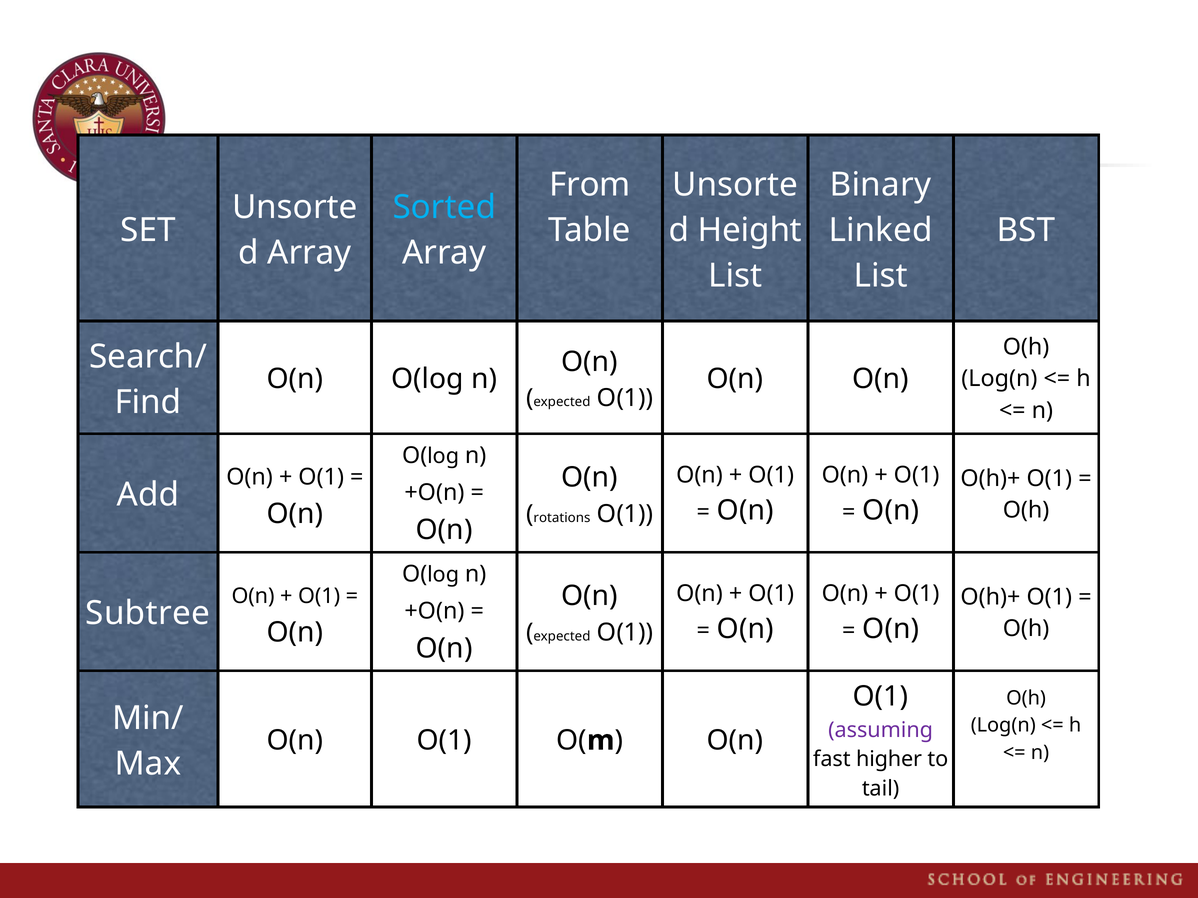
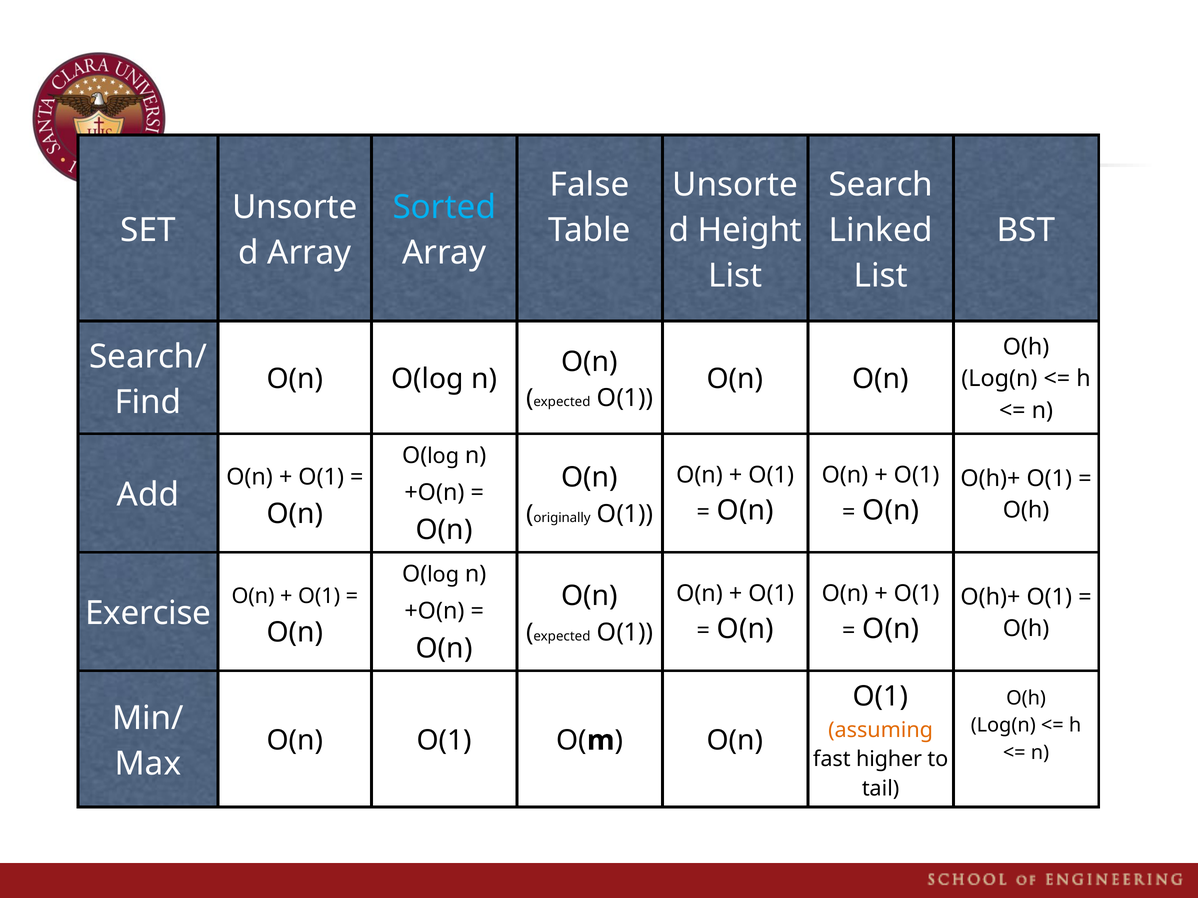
From: From -> False
Binary: Binary -> Search
rotations: rotations -> originally
Subtree: Subtree -> Exercise
assuming colour: purple -> orange
